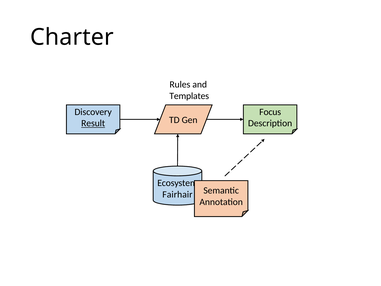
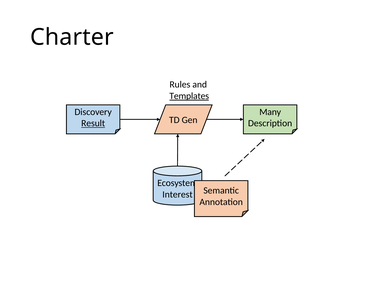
Templates underline: none -> present
Focus: Focus -> Many
Fairhair: Fairhair -> Interest
